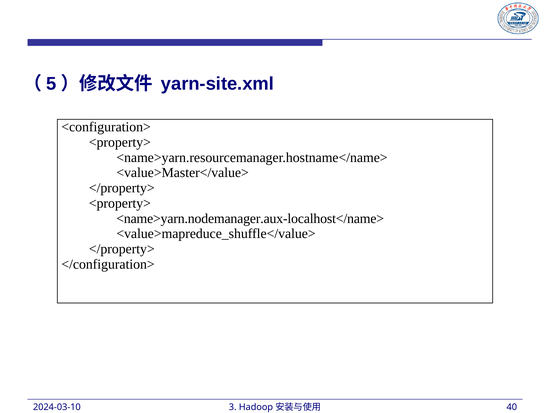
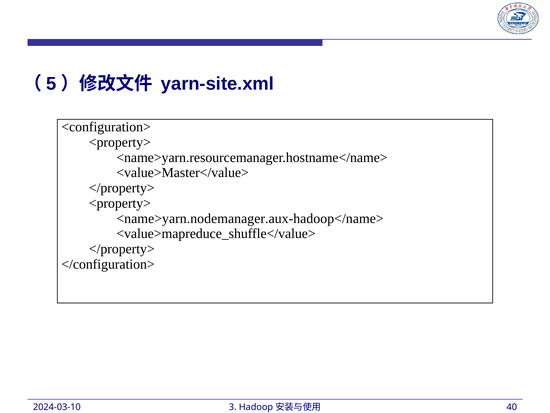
<name>yarn.nodemanager.aux-localhost</name>: <name>yarn.nodemanager.aux-localhost</name> -> <name>yarn.nodemanager.aux-hadoop</name>
